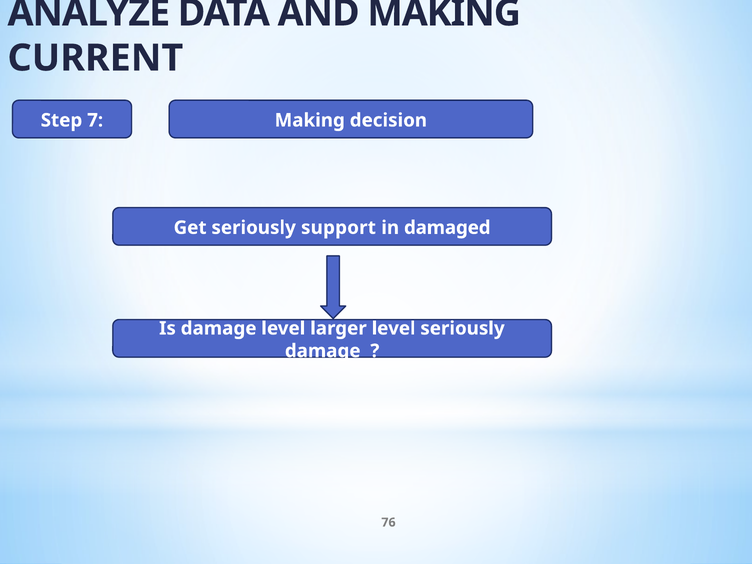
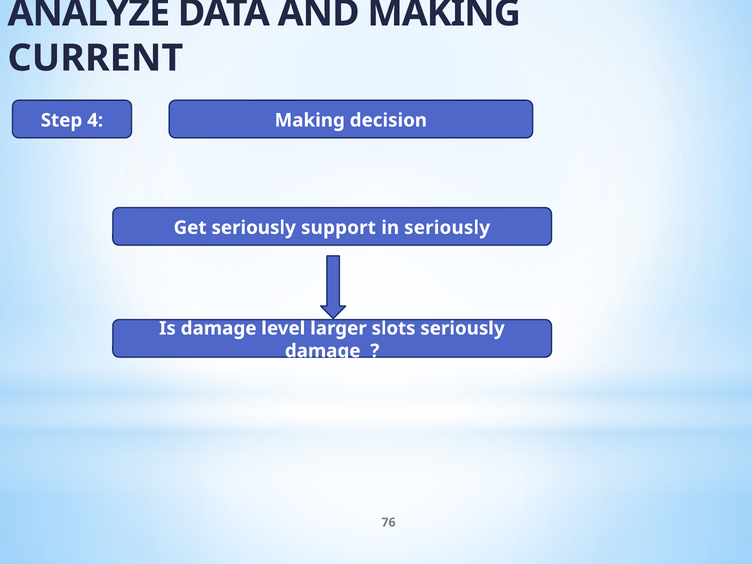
7: 7 -> 4
in damaged: damaged -> seriously
larger level: level -> slots
